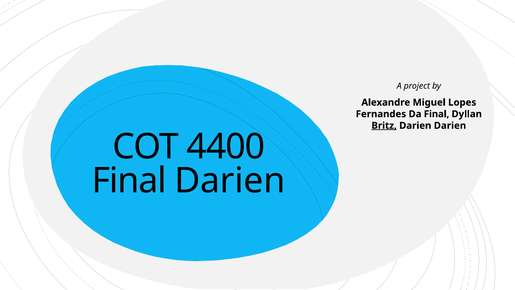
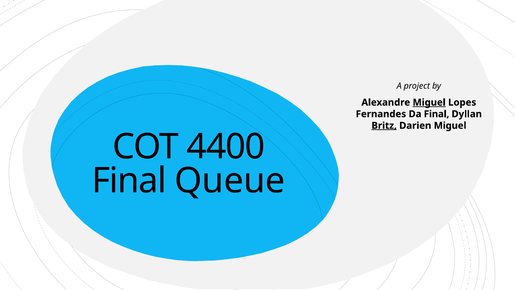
Miguel at (429, 102) underline: none -> present
Darien Darien: Darien -> Miguel
Final Darien: Darien -> Queue
